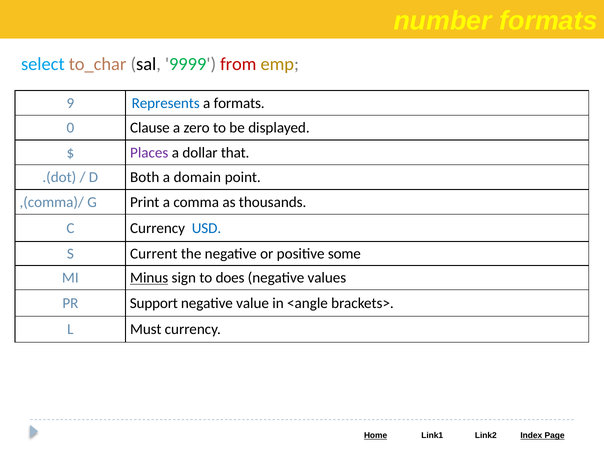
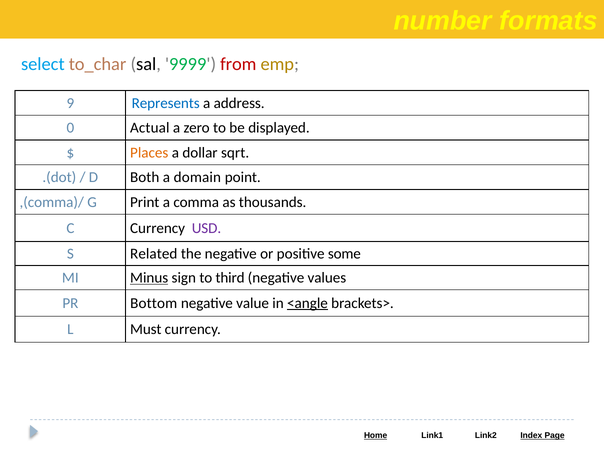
a formats: formats -> address
Clause: Clause -> Actual
Places colour: purple -> orange
that: that -> sqrt
USD colour: blue -> purple
Current: Current -> Related
does: does -> third
Support: Support -> Bottom
<angle underline: none -> present
